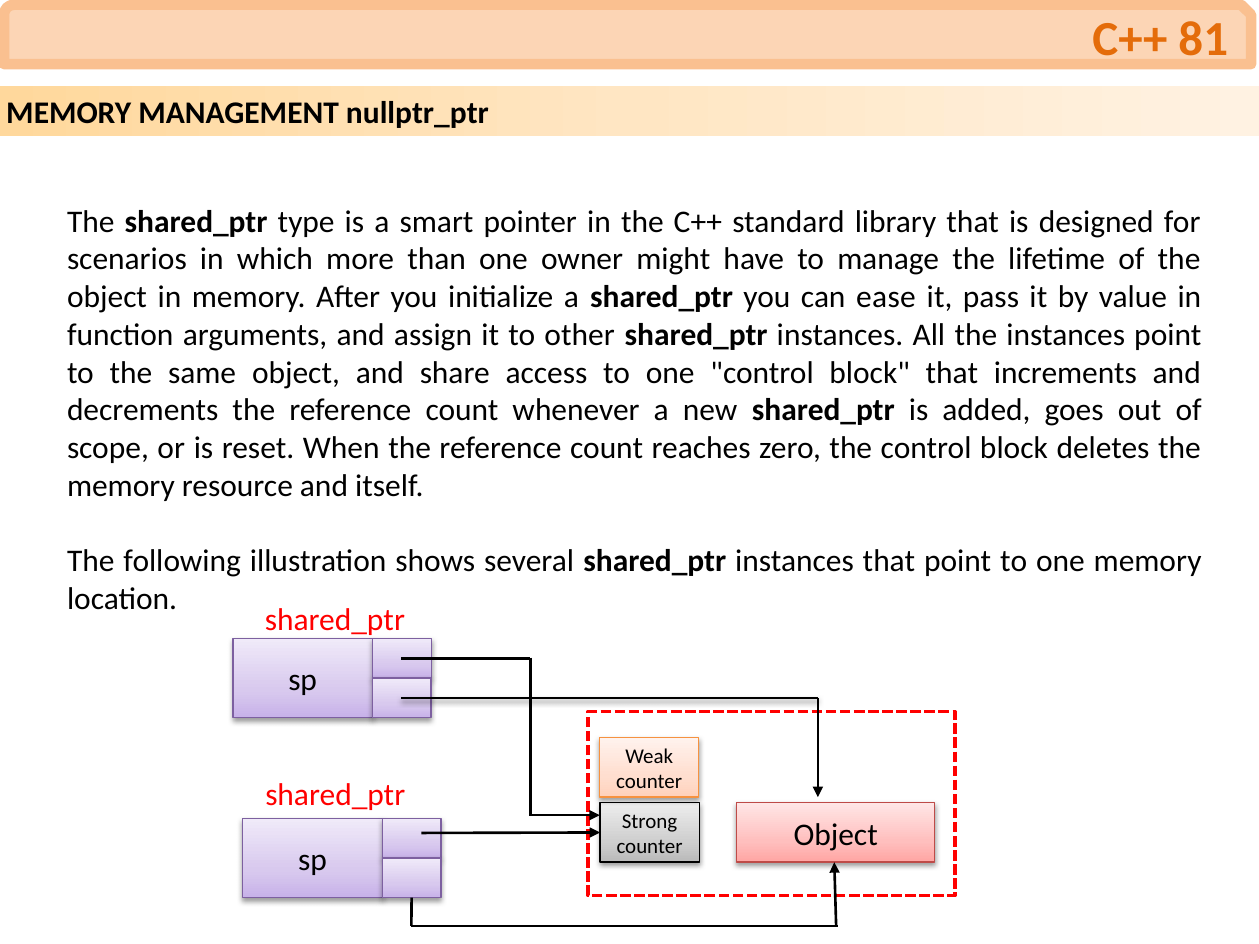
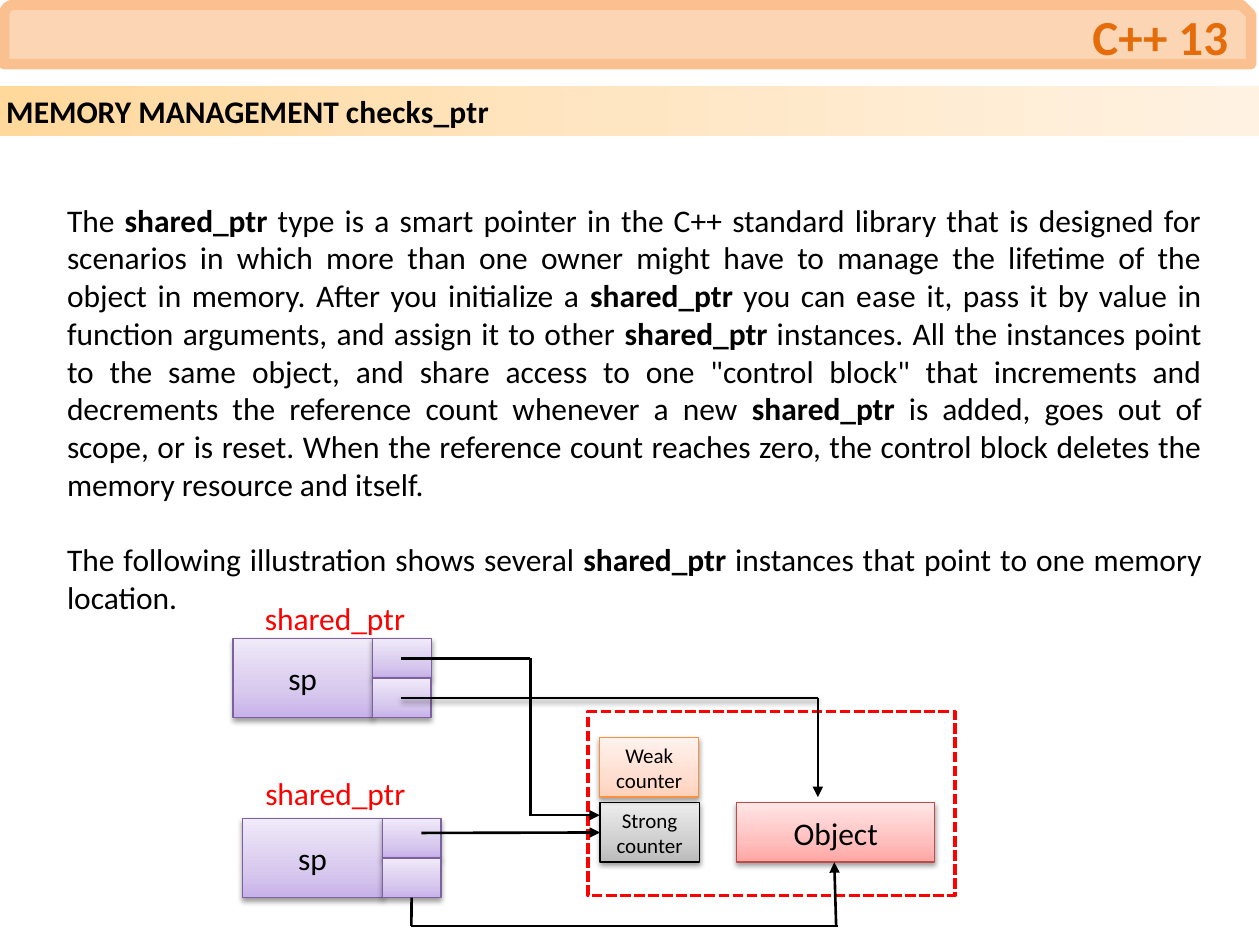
81: 81 -> 13
nullptr_ptr: nullptr_ptr -> checks_ptr
